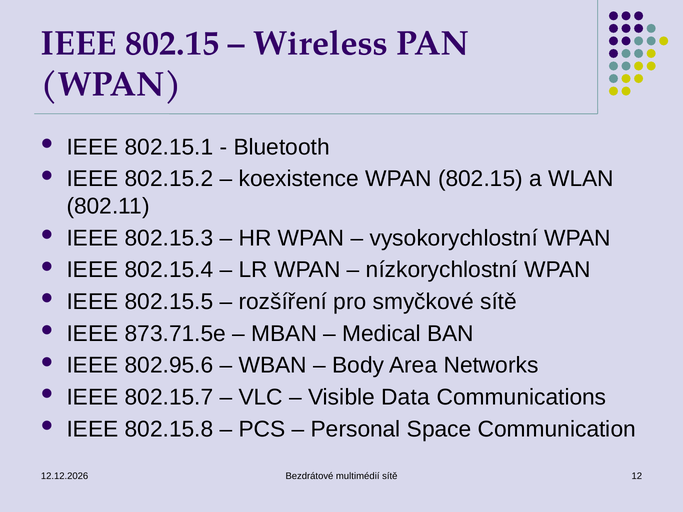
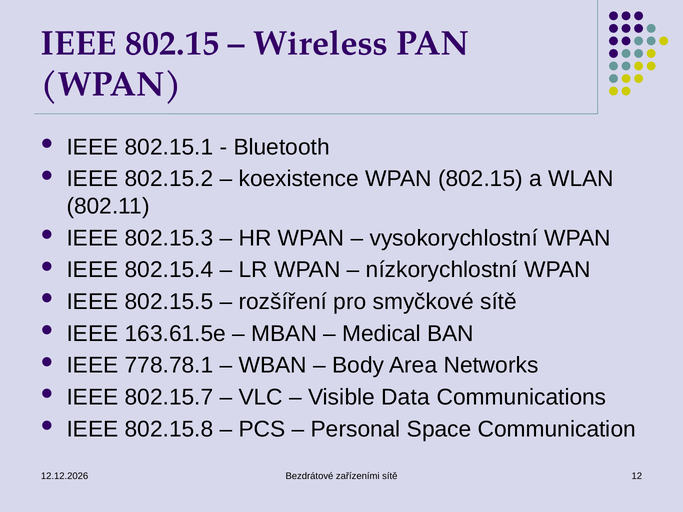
873.71.5e: 873.71.5e -> 163.61.5e
802.95.6: 802.95.6 -> 778.78.1
multimédií: multimédií -> zařízeními
